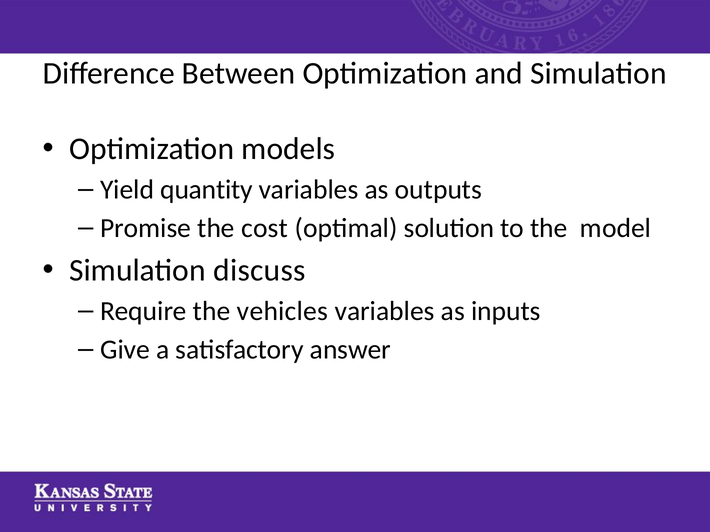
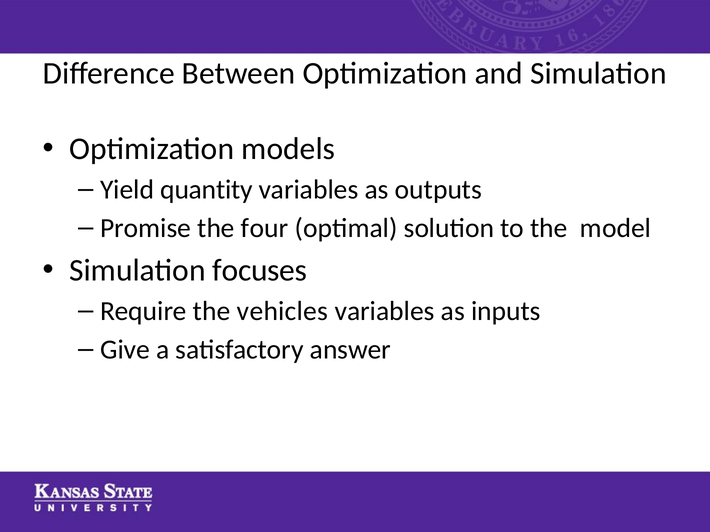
cost: cost -> four
discuss: discuss -> focuses
